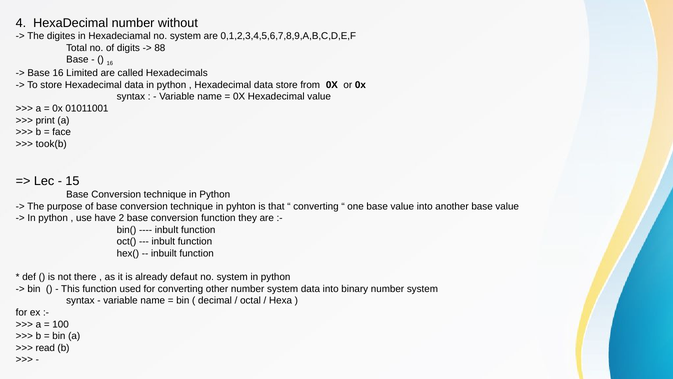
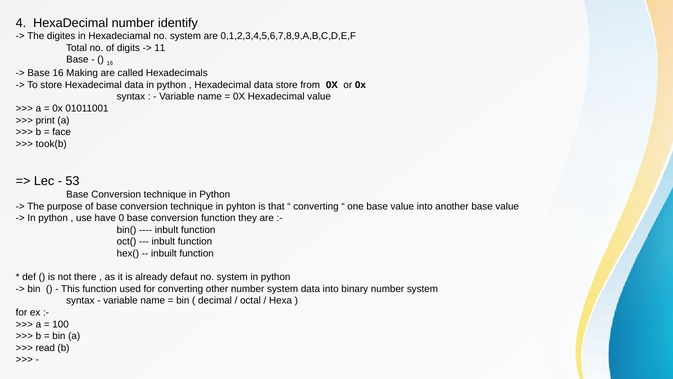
without: without -> identify
88: 88 -> 11
Limited: Limited -> Making
15: 15 -> 53
2: 2 -> 0
